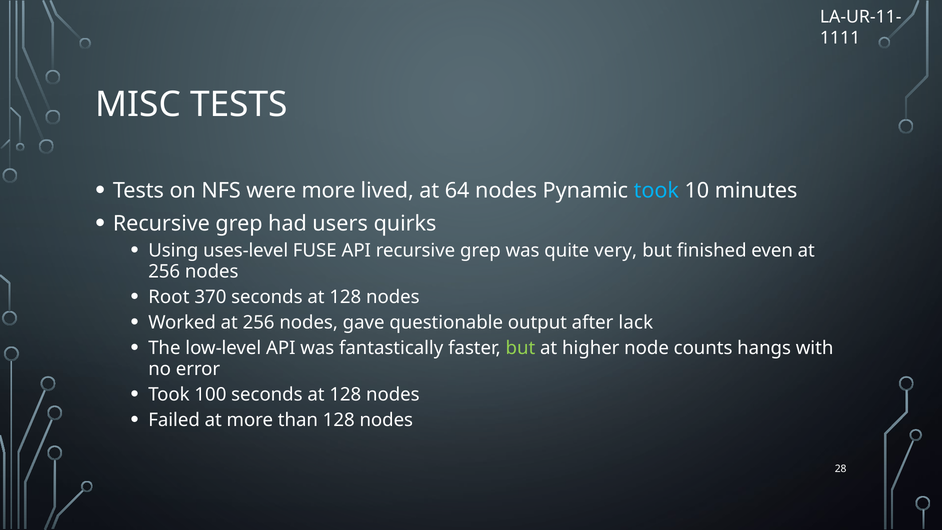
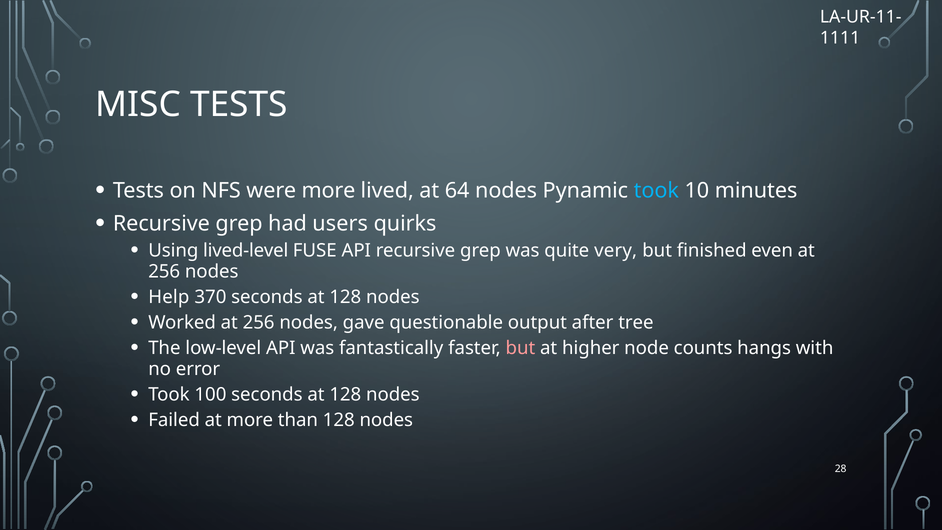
uses-level: uses-level -> lived-level
Root: Root -> Help
lack: lack -> tree
but at (520, 348) colour: light green -> pink
